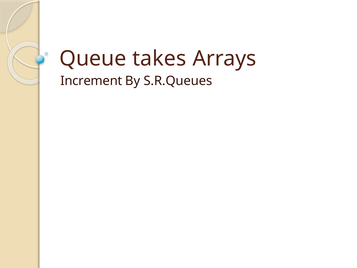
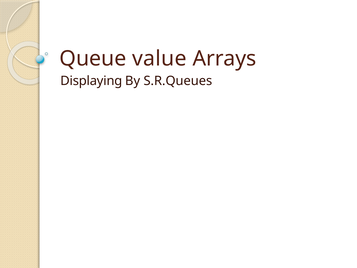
takes: takes -> value
Increment: Increment -> Displaying
